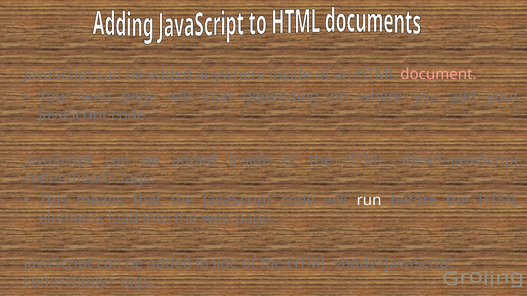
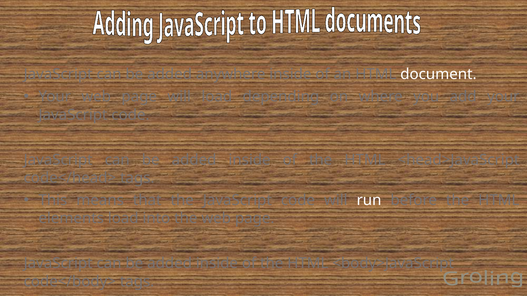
document colour: pink -> white
